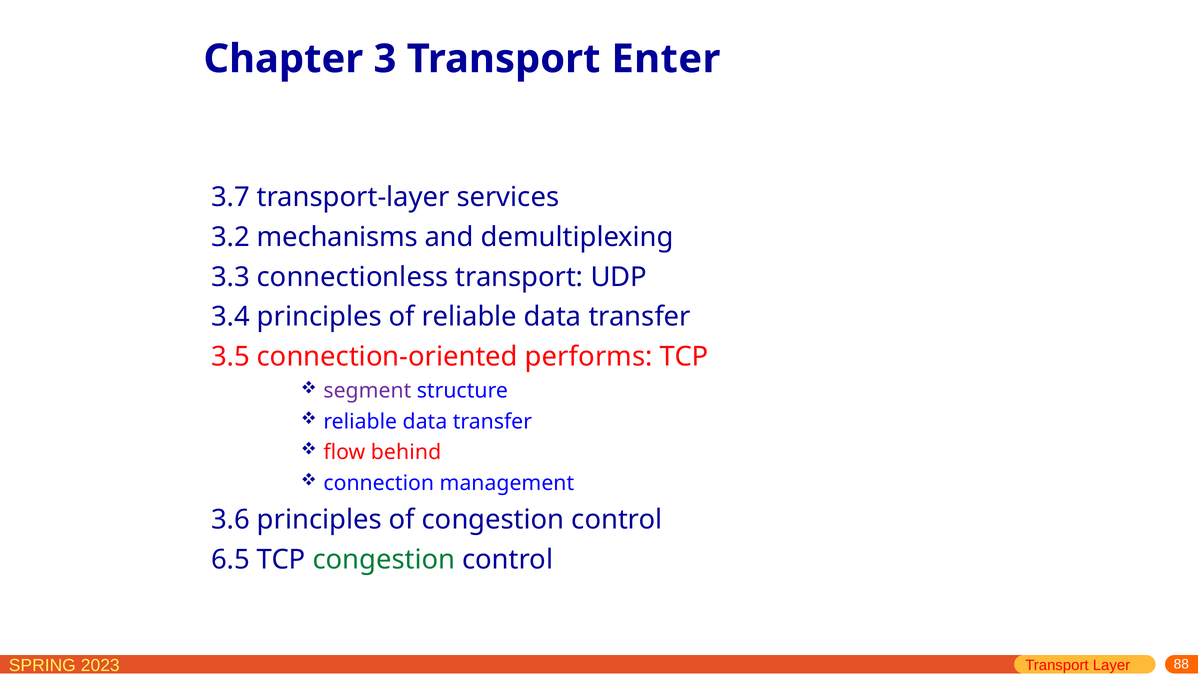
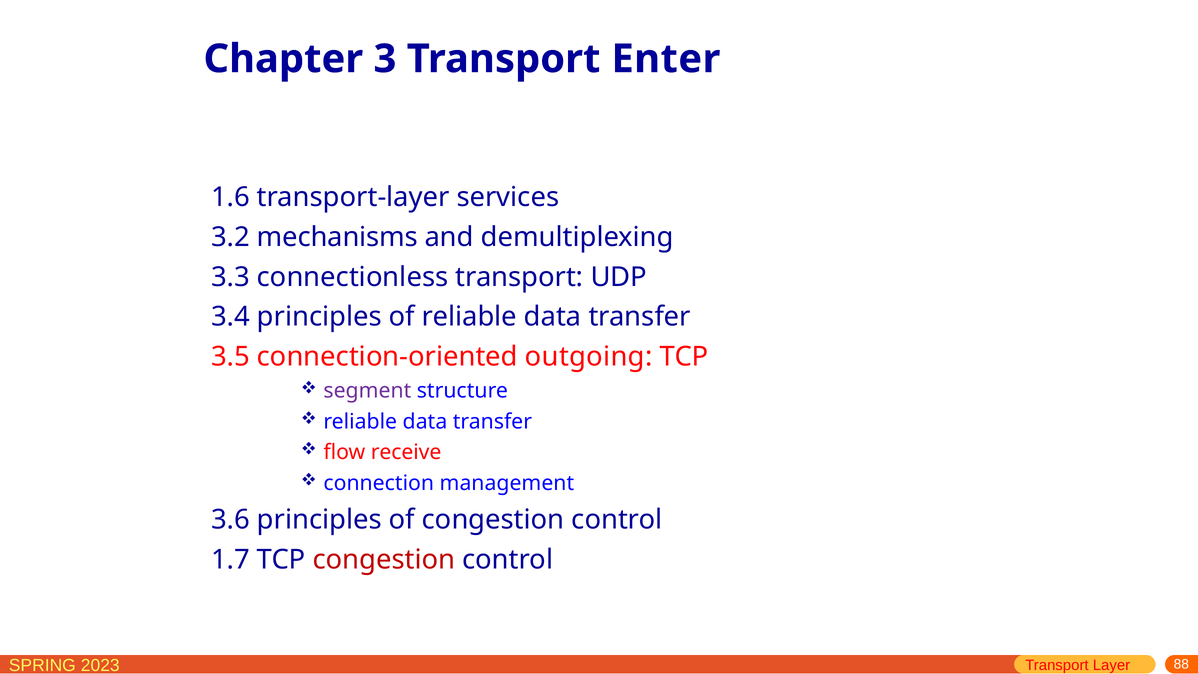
3.7: 3.7 -> 1.6
performs: performs -> outgoing
behind: behind -> receive
6.5: 6.5 -> 1.7
congestion at (384, 560) colour: green -> red
